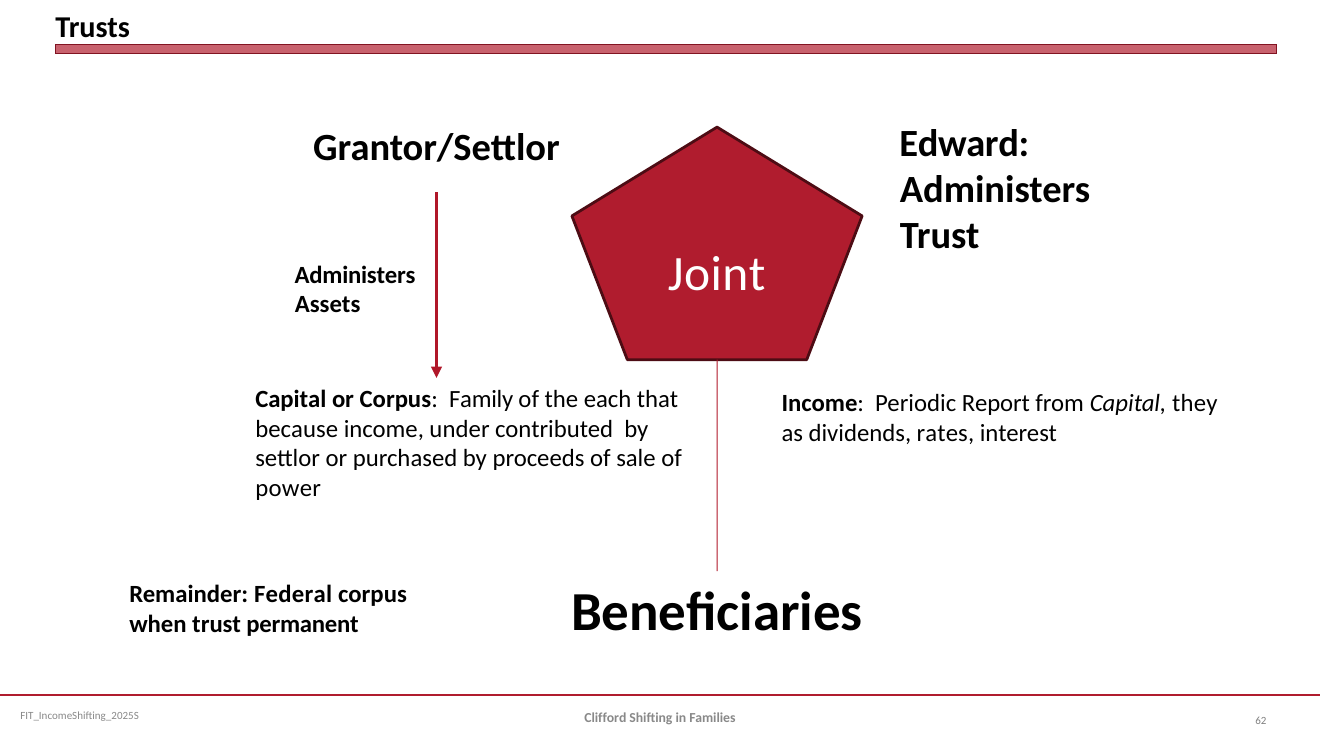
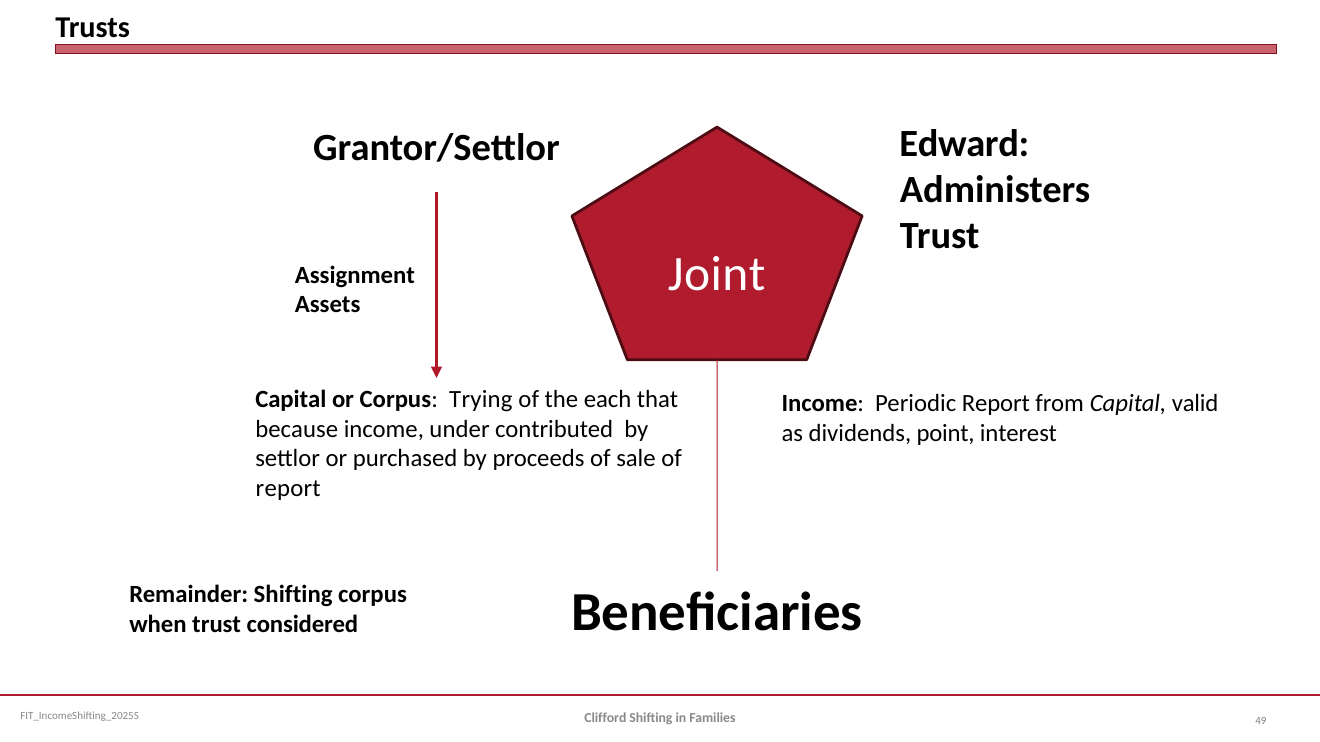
Administers at (355, 275): Administers -> Assignment
Family: Family -> Trying
they: they -> valid
rates: rates -> point
power at (288, 489): power -> report
Remainder Federal: Federal -> Shifting
permanent: permanent -> considered
62: 62 -> 49
